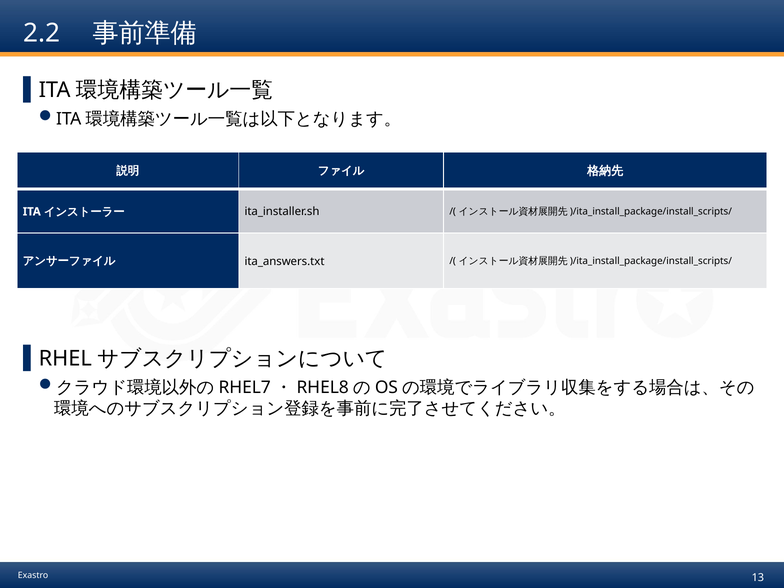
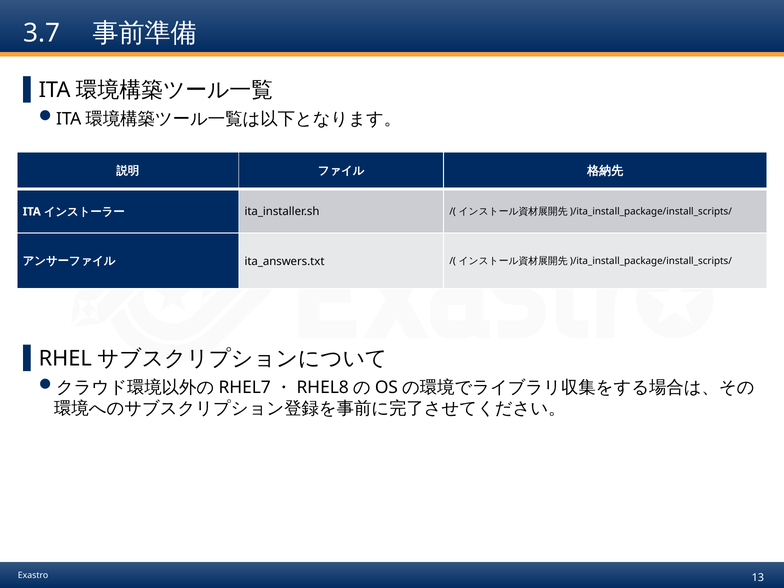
2.2: 2.2 -> 3.7
